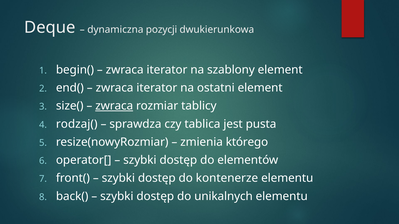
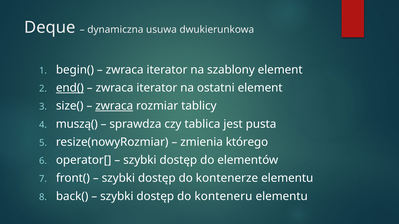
pozycji: pozycji -> usuwa
end( underline: none -> present
rodzaj(: rodzaj( -> muszą(
unikalnych: unikalnych -> konteneru
